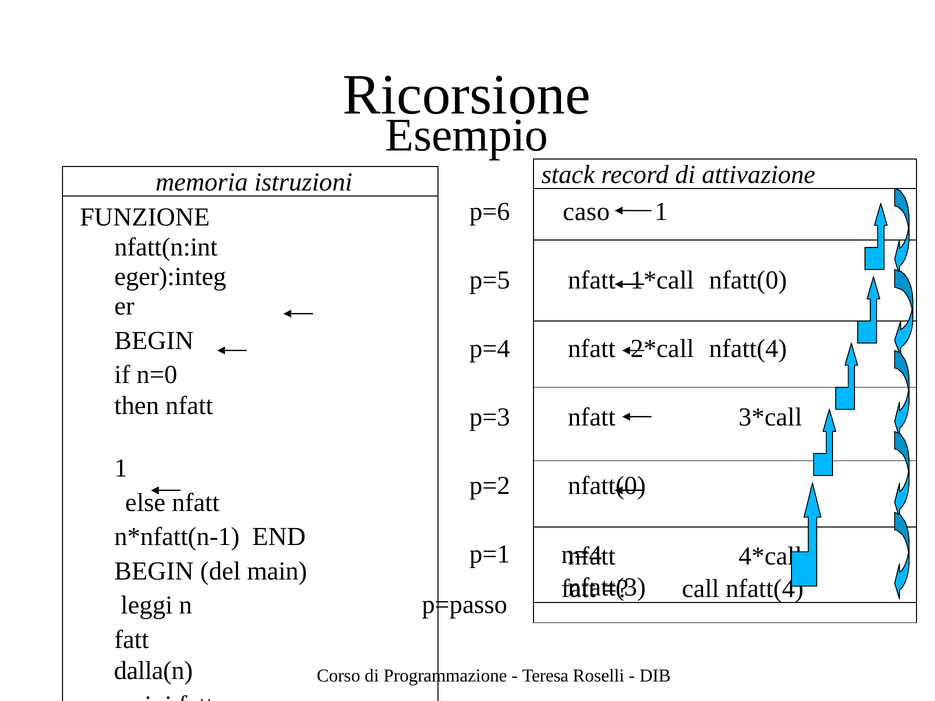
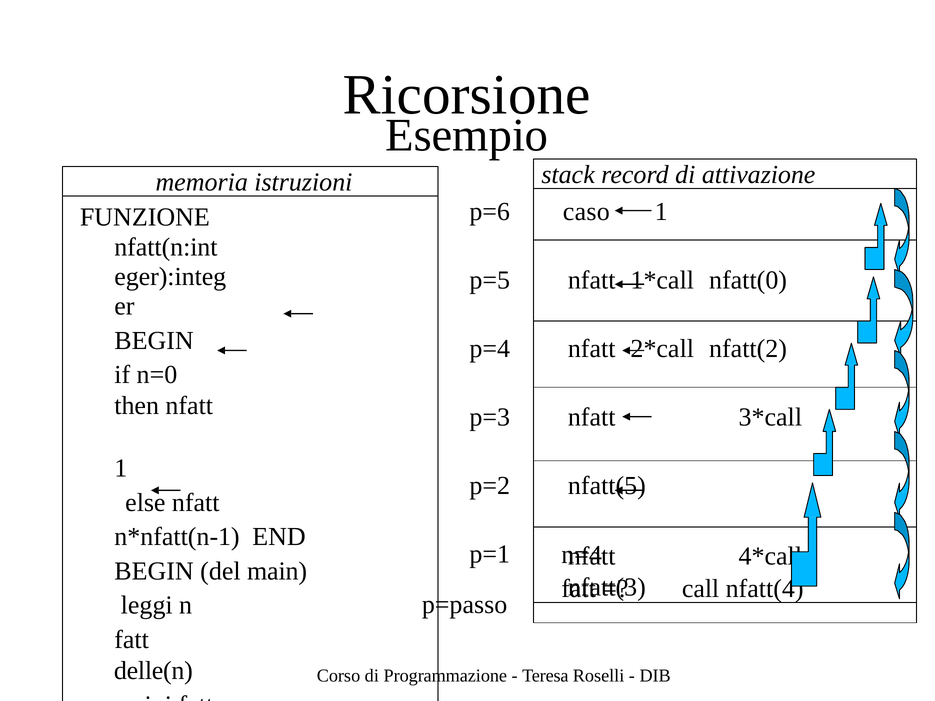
nfatt(4 at (748, 349): nfatt(4 -> nfatt(2
nfatt(0 at (607, 486): nfatt(0 -> nfatt(5
dalla(n: dalla(n -> delle(n
